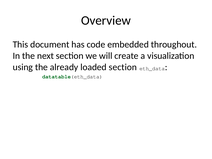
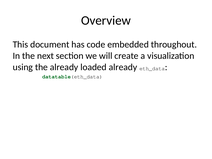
loaded section: section -> already
